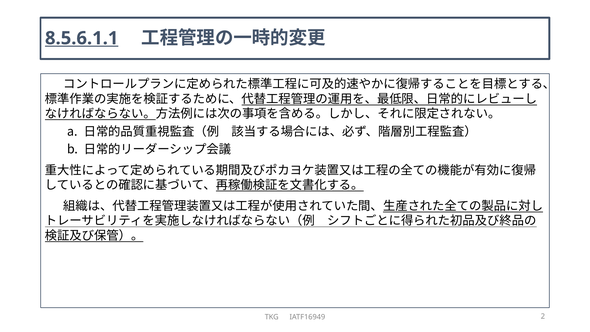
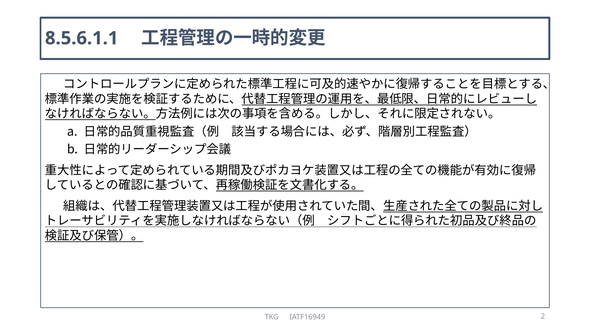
8.5.6.1.1 underline: present -> none
